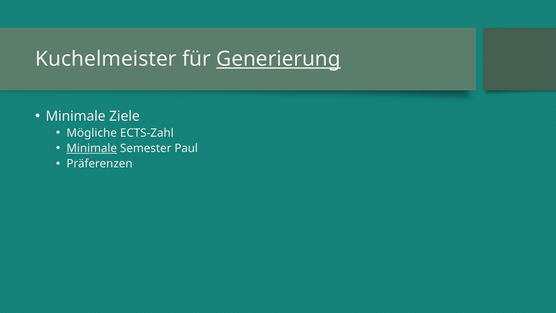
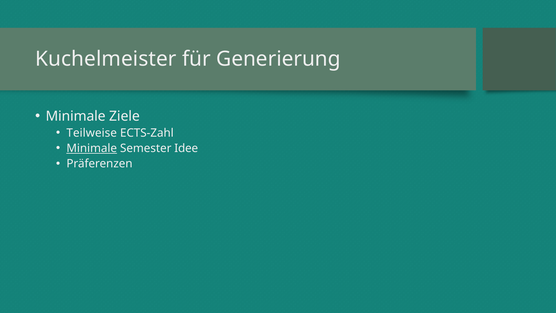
Generierung underline: present -> none
Mögliche: Mögliche -> Teilweise
Paul: Paul -> Idee
